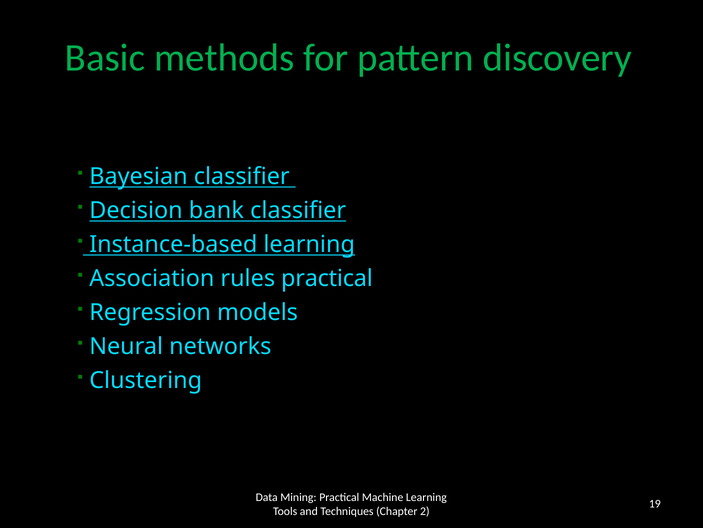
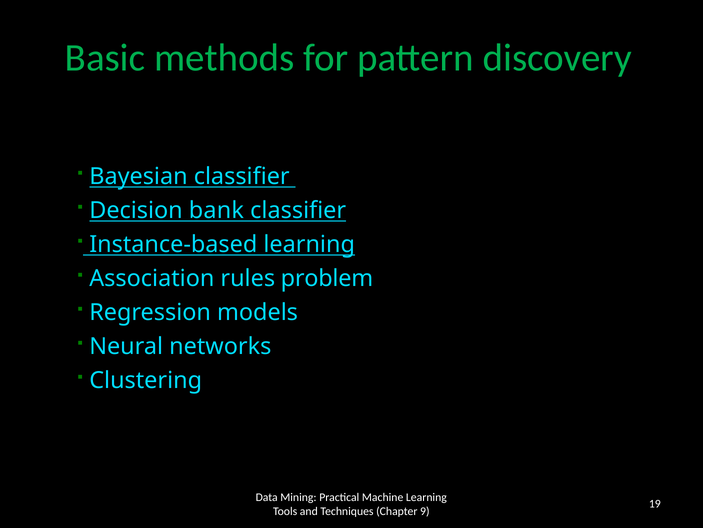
rules practical: practical -> problem
2: 2 -> 9
